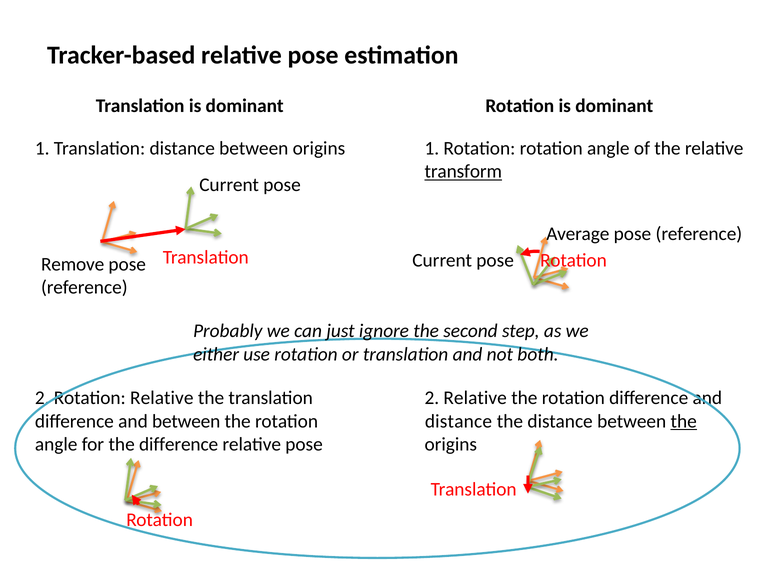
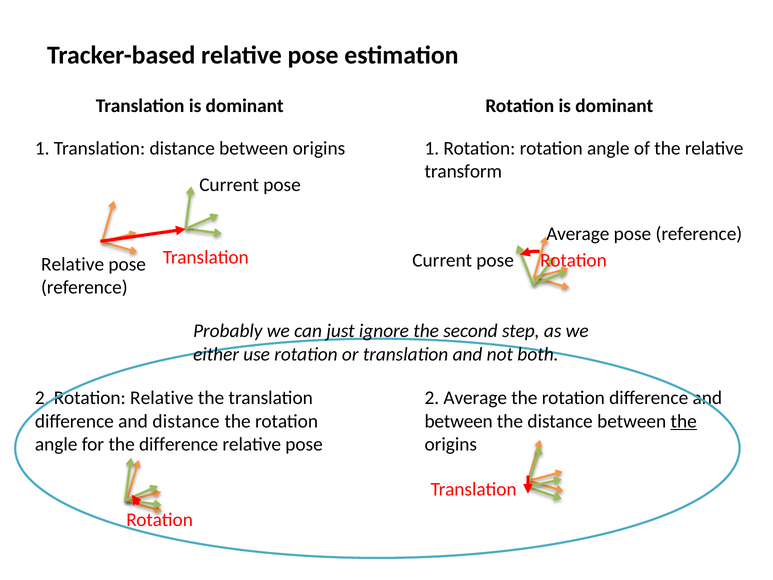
transform underline: present -> none
Remove at (73, 264): Remove -> Relative
2 Relative: Relative -> Average
and between: between -> distance
distance at (458, 421): distance -> between
